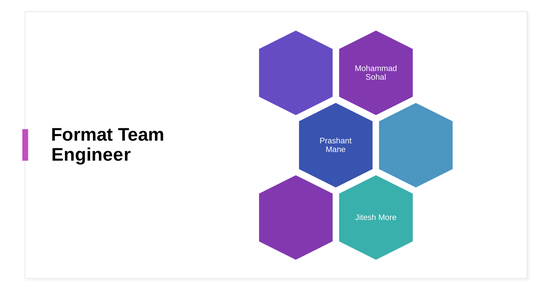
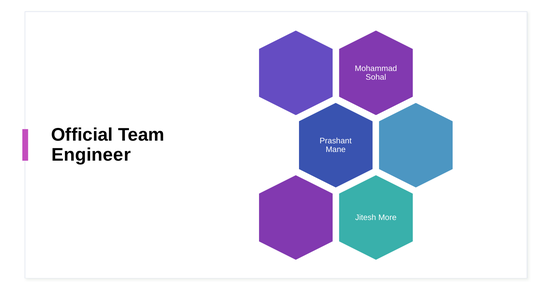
Format: Format -> Official
